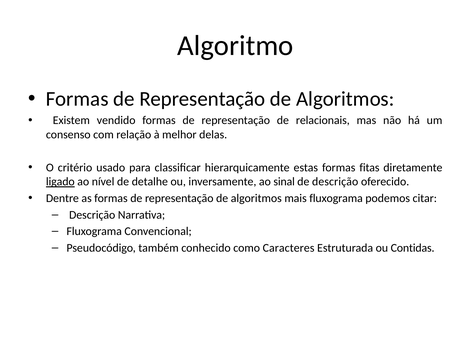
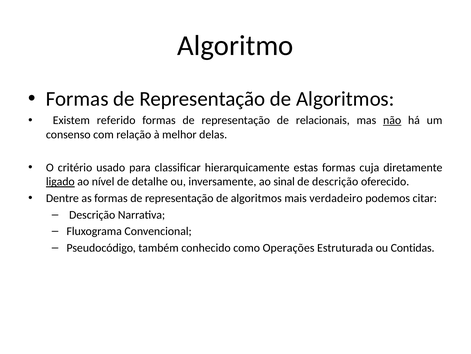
vendido: vendido -> referido
não underline: none -> present
fitas: fitas -> cuja
mais fluxograma: fluxograma -> verdadeiro
Caracteres: Caracteres -> Operações
